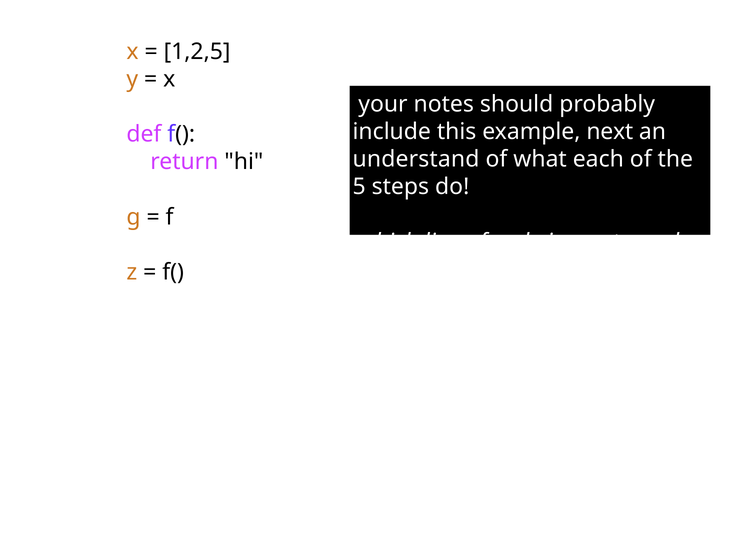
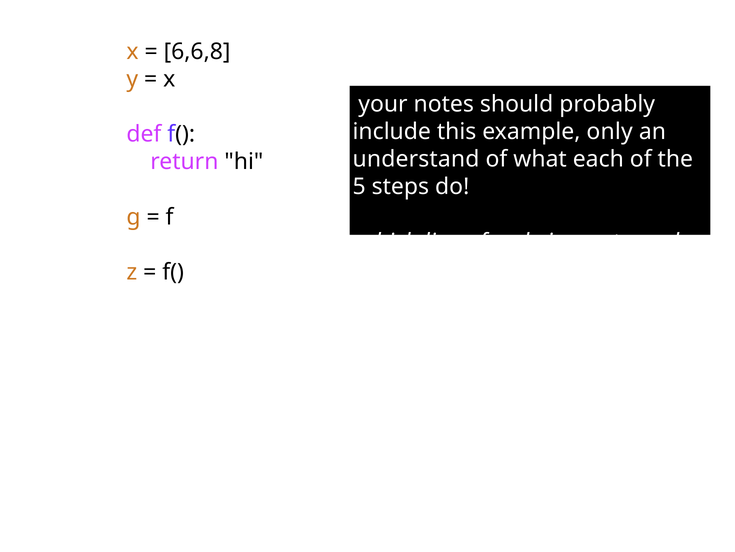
1,2,5: 1,2,5 -> 6,6,8
next: next -> only
